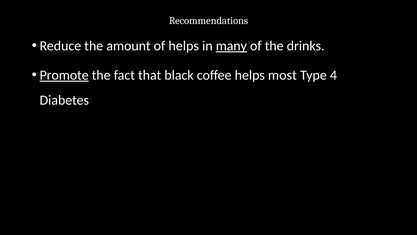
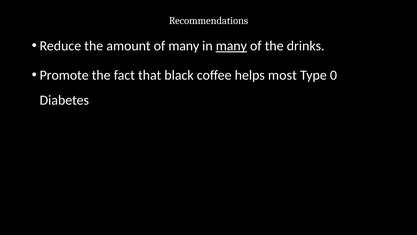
of helps: helps -> many
Promote underline: present -> none
4: 4 -> 0
